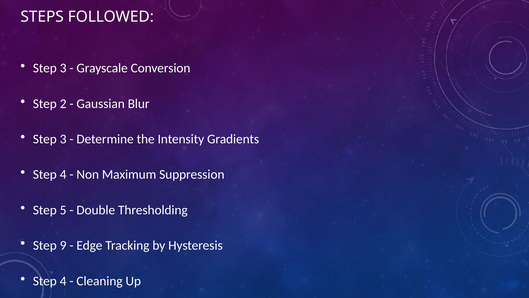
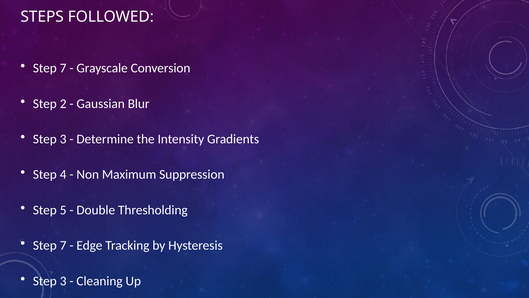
3 at (63, 68): 3 -> 7
9 at (63, 245): 9 -> 7
4 at (63, 281): 4 -> 3
